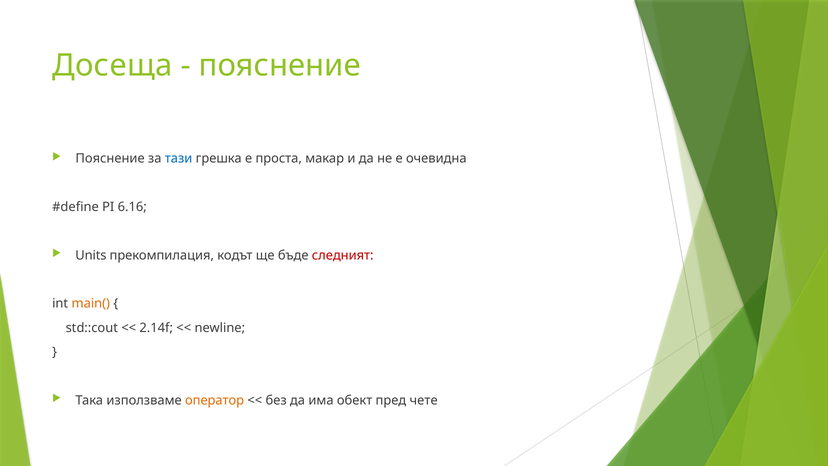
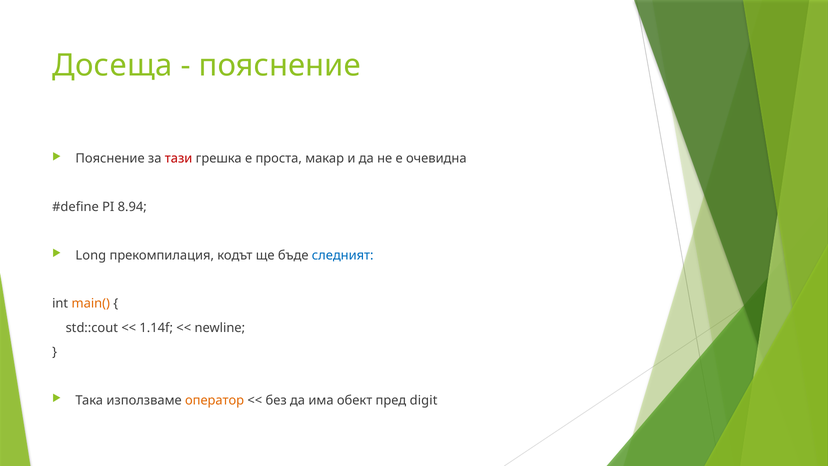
тази colour: blue -> red
6.16: 6.16 -> 8.94
Units: Units -> Long
следният colour: red -> blue
2.14f: 2.14f -> 1.14f
чете: чете -> digit
